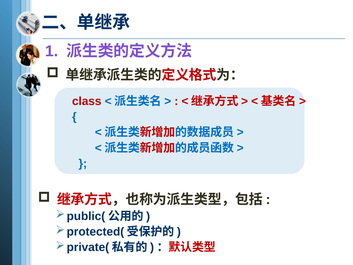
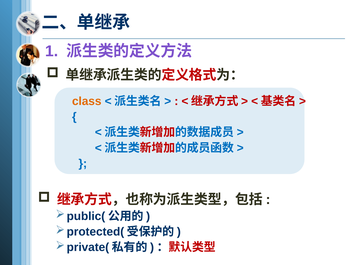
class colour: red -> orange
